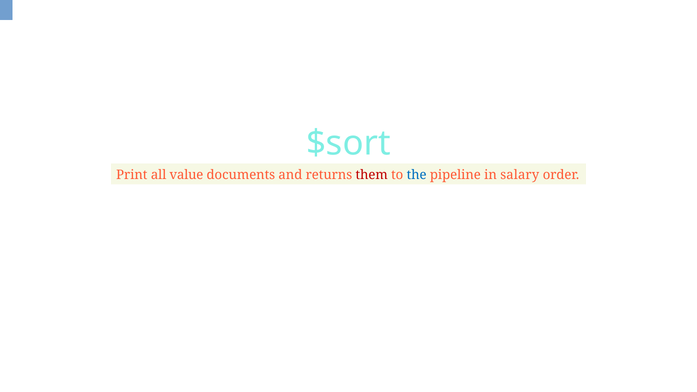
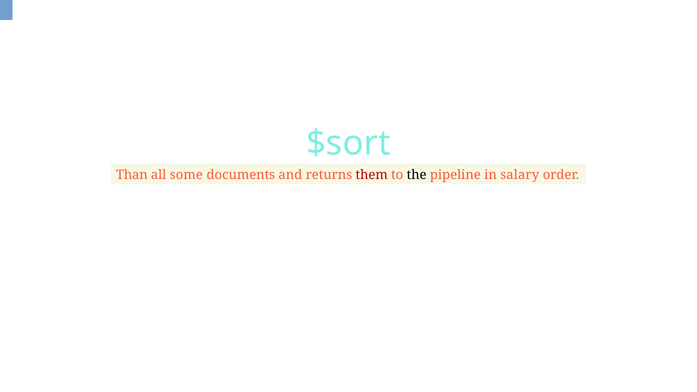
Print: Print -> Than
value: value -> some
the colour: blue -> black
